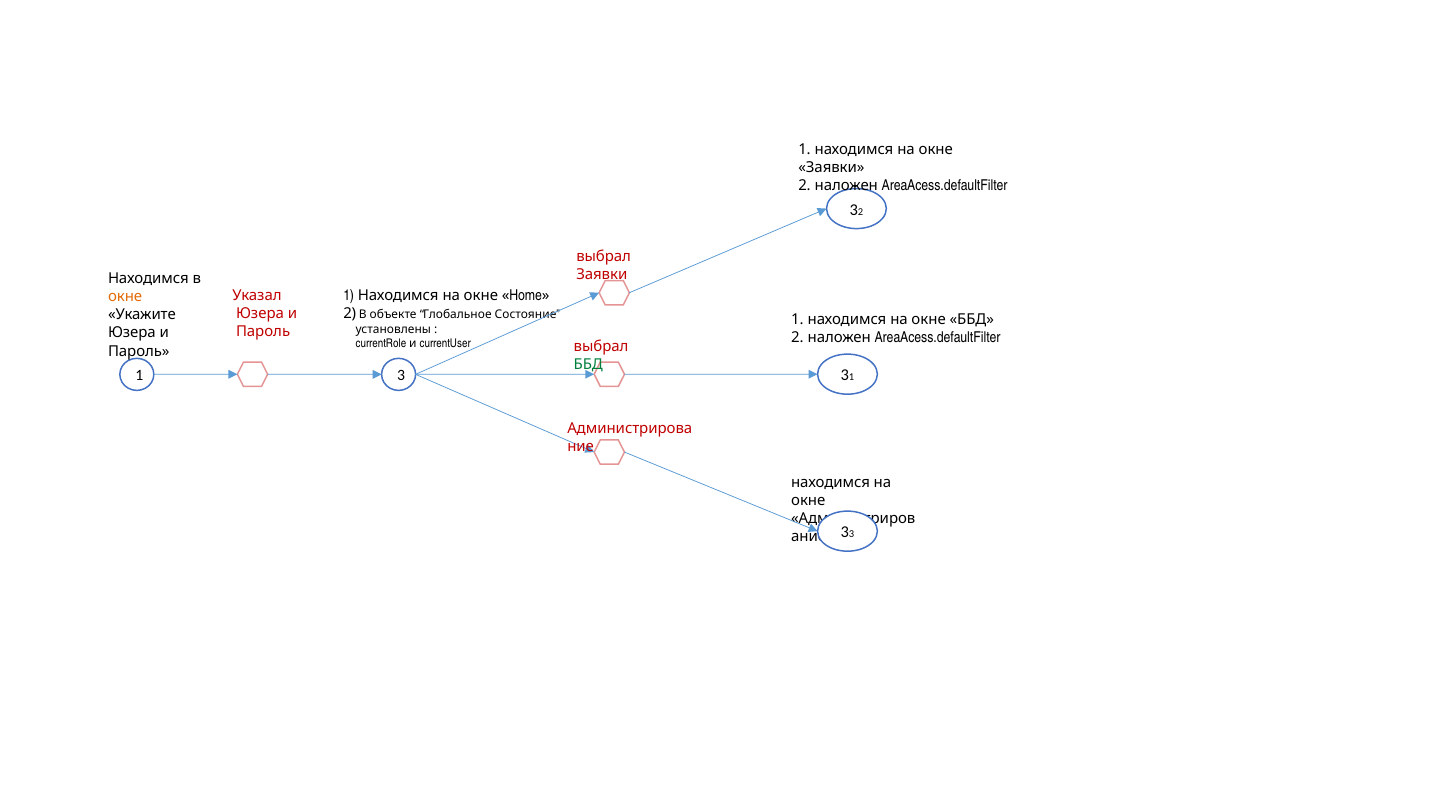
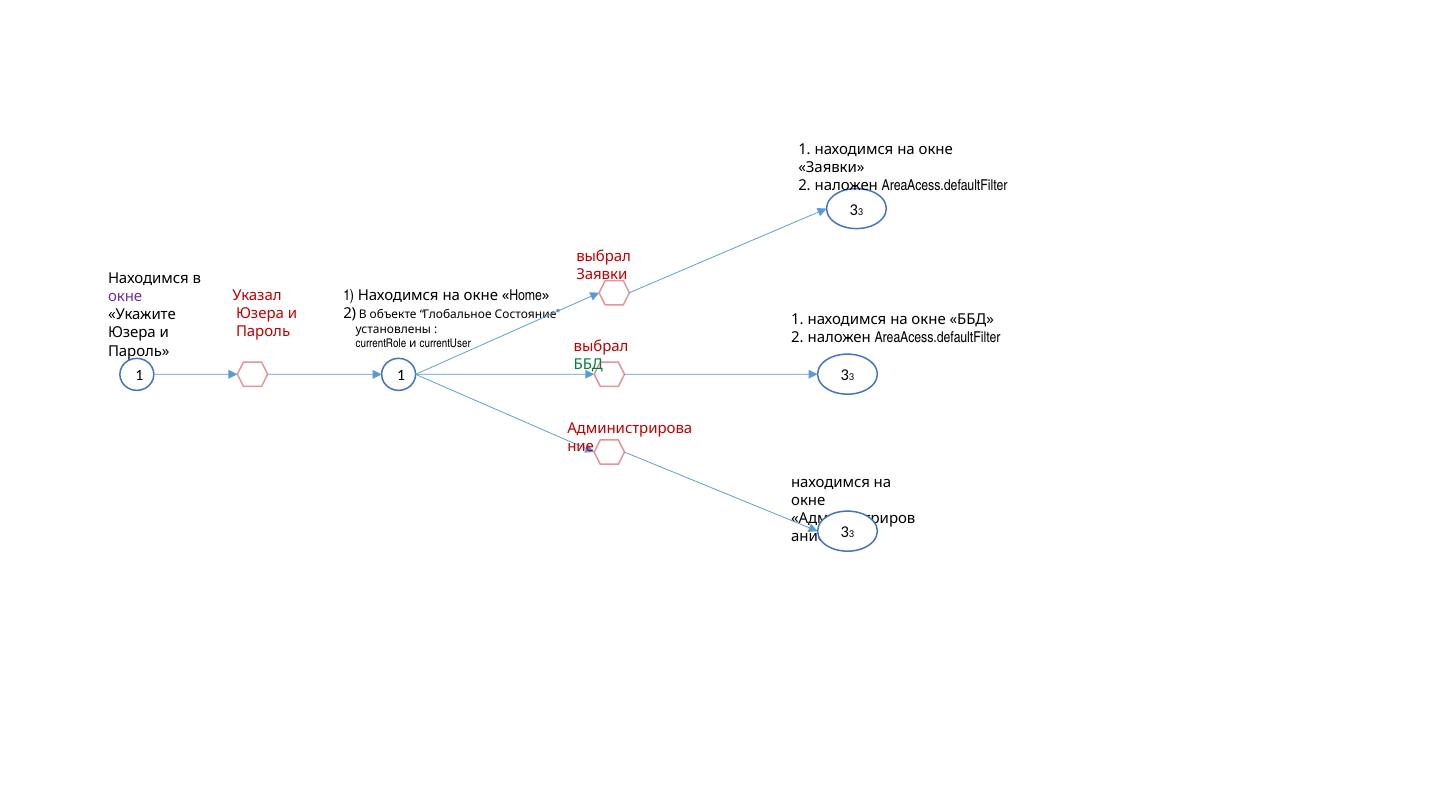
2 at (861, 212): 2 -> 3
окне at (125, 297) colour: orange -> purple
1 at (852, 377): 1 -> 3
3 at (401, 375): 3 -> 1
